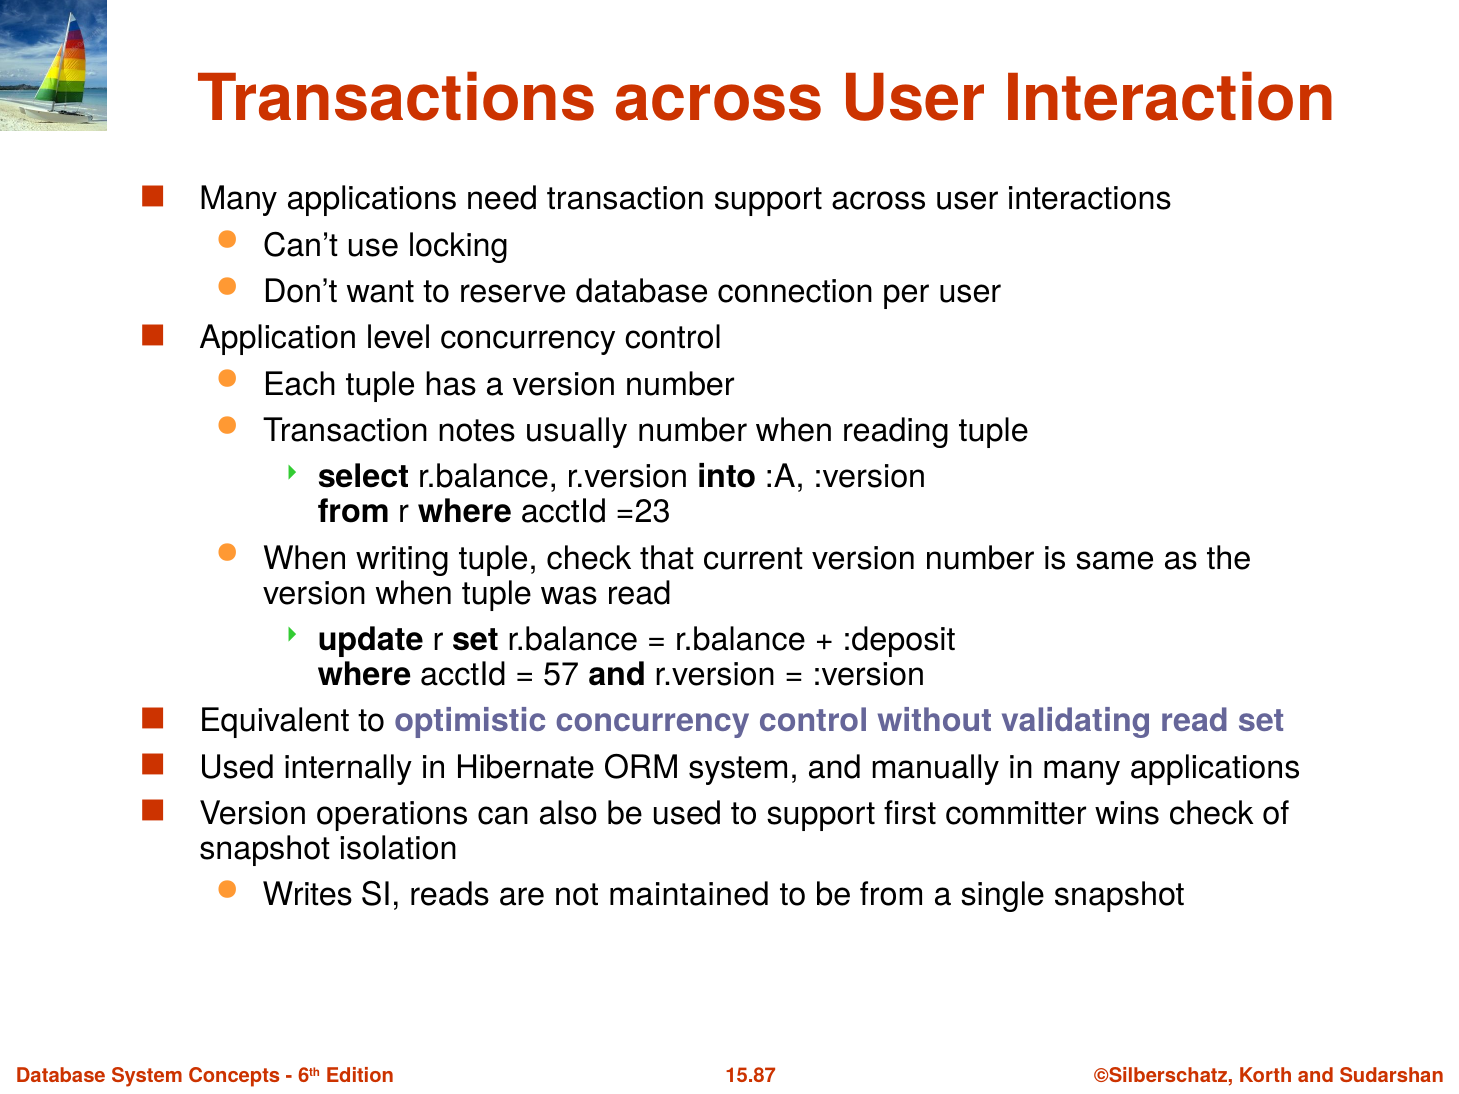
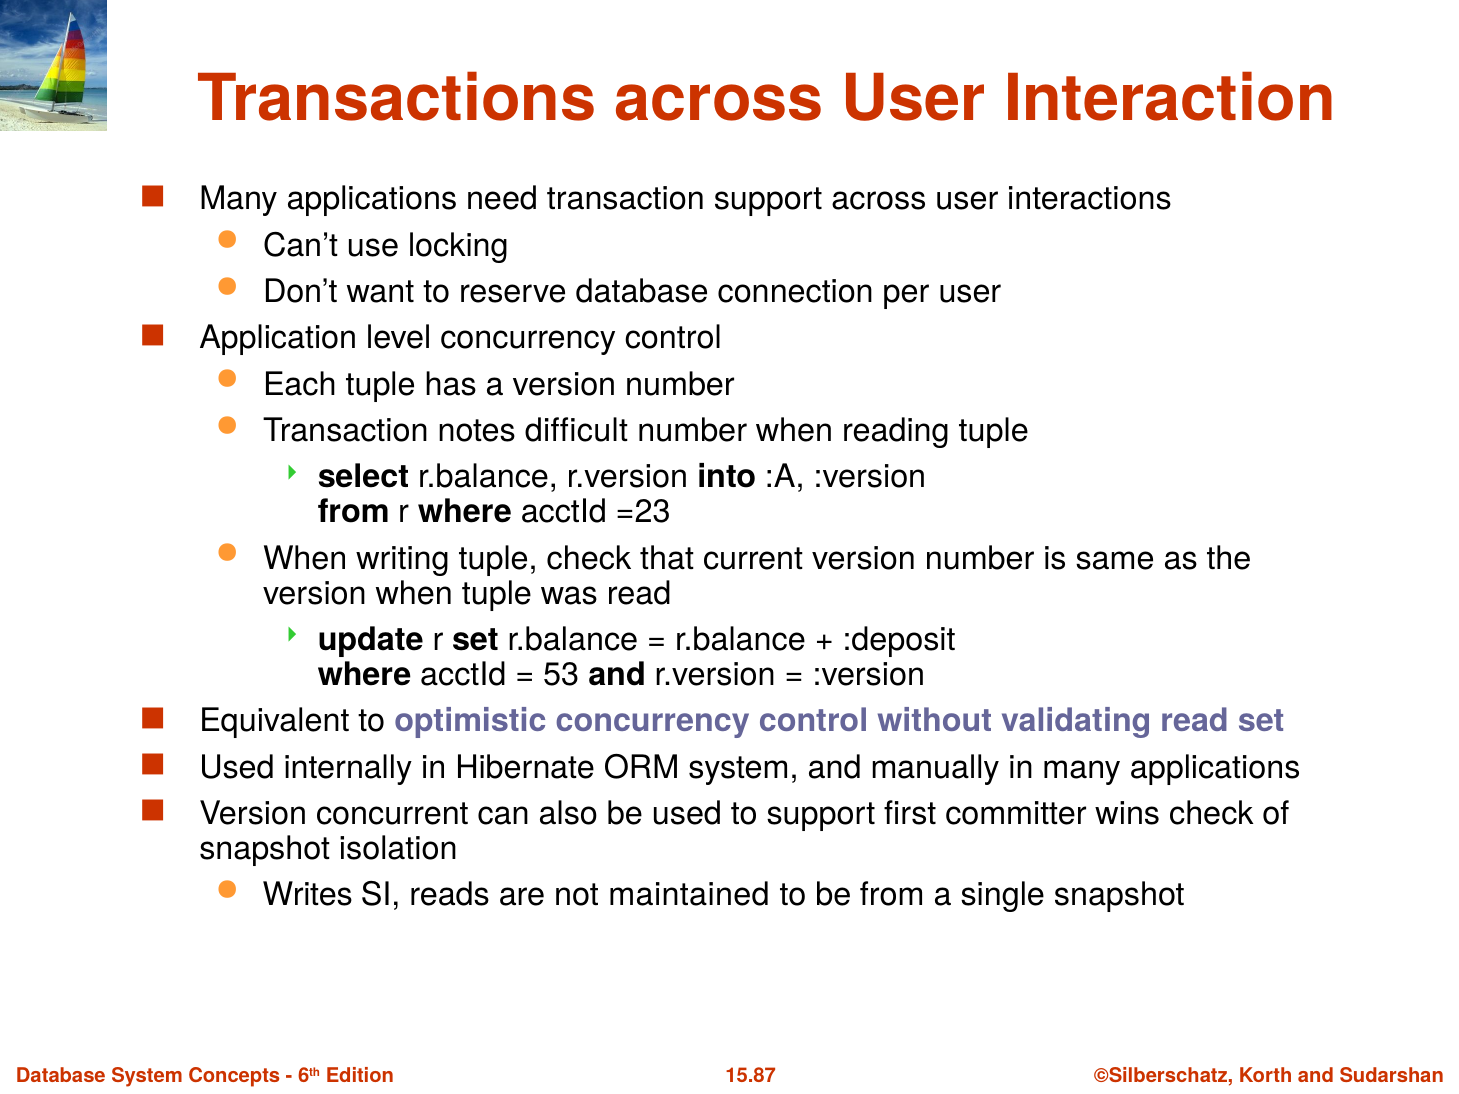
usually: usually -> difficult
57: 57 -> 53
operations: operations -> concurrent
